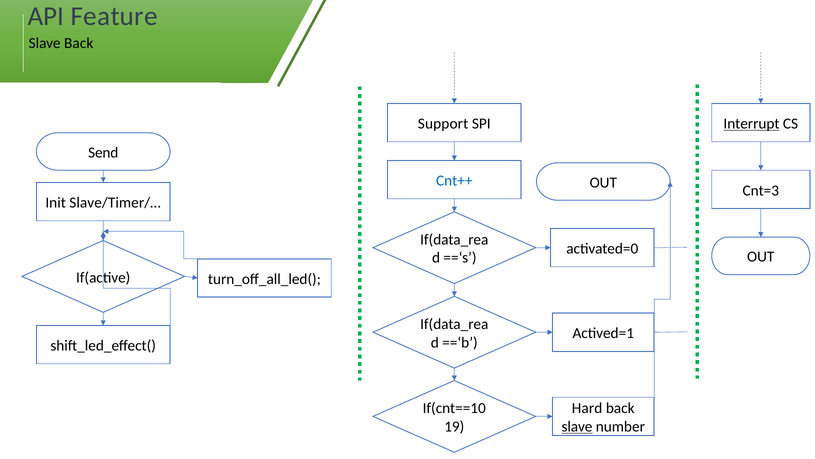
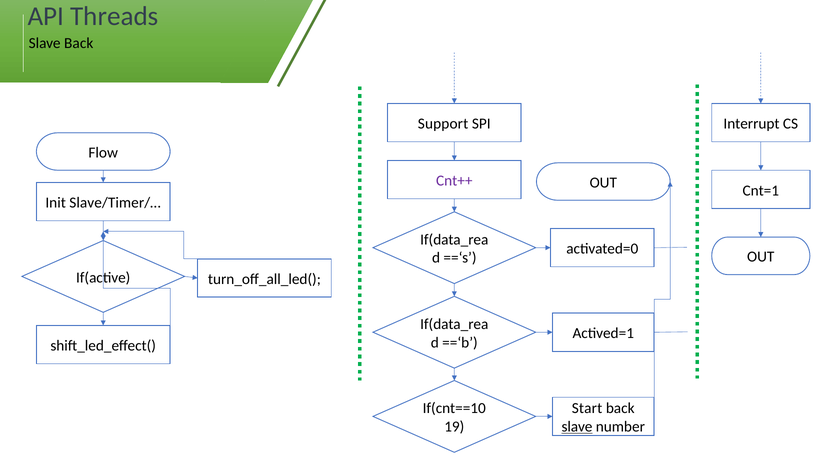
Feature: Feature -> Threads
Interrupt underline: present -> none
Send: Send -> Flow
Cnt++ colour: blue -> purple
Cnt=3: Cnt=3 -> Cnt=1
Hard: Hard -> Start
